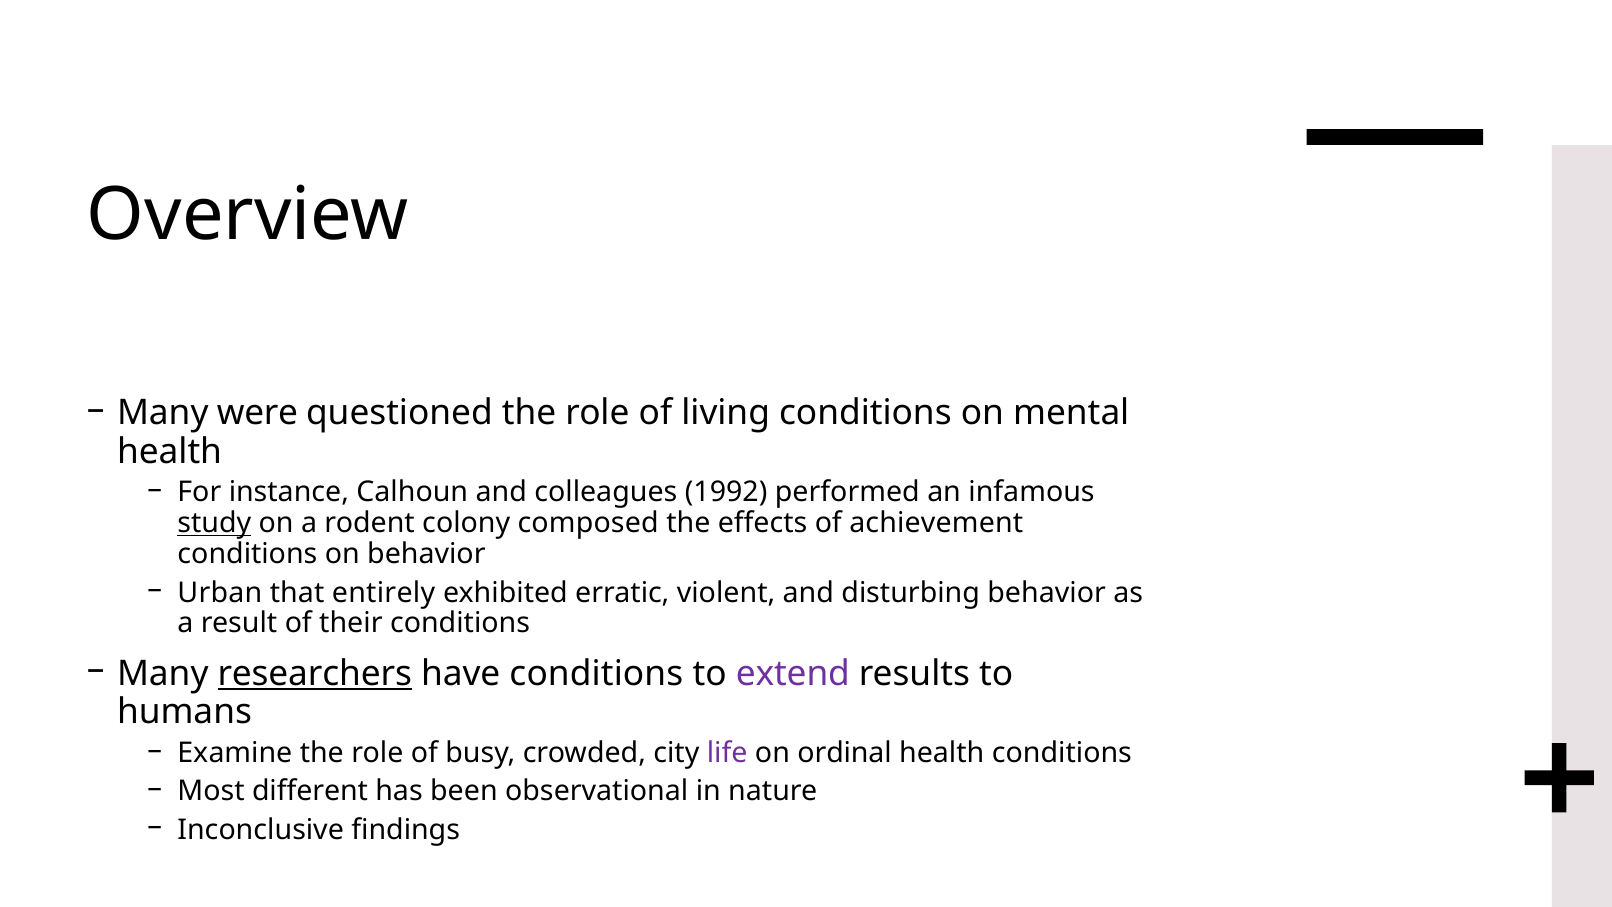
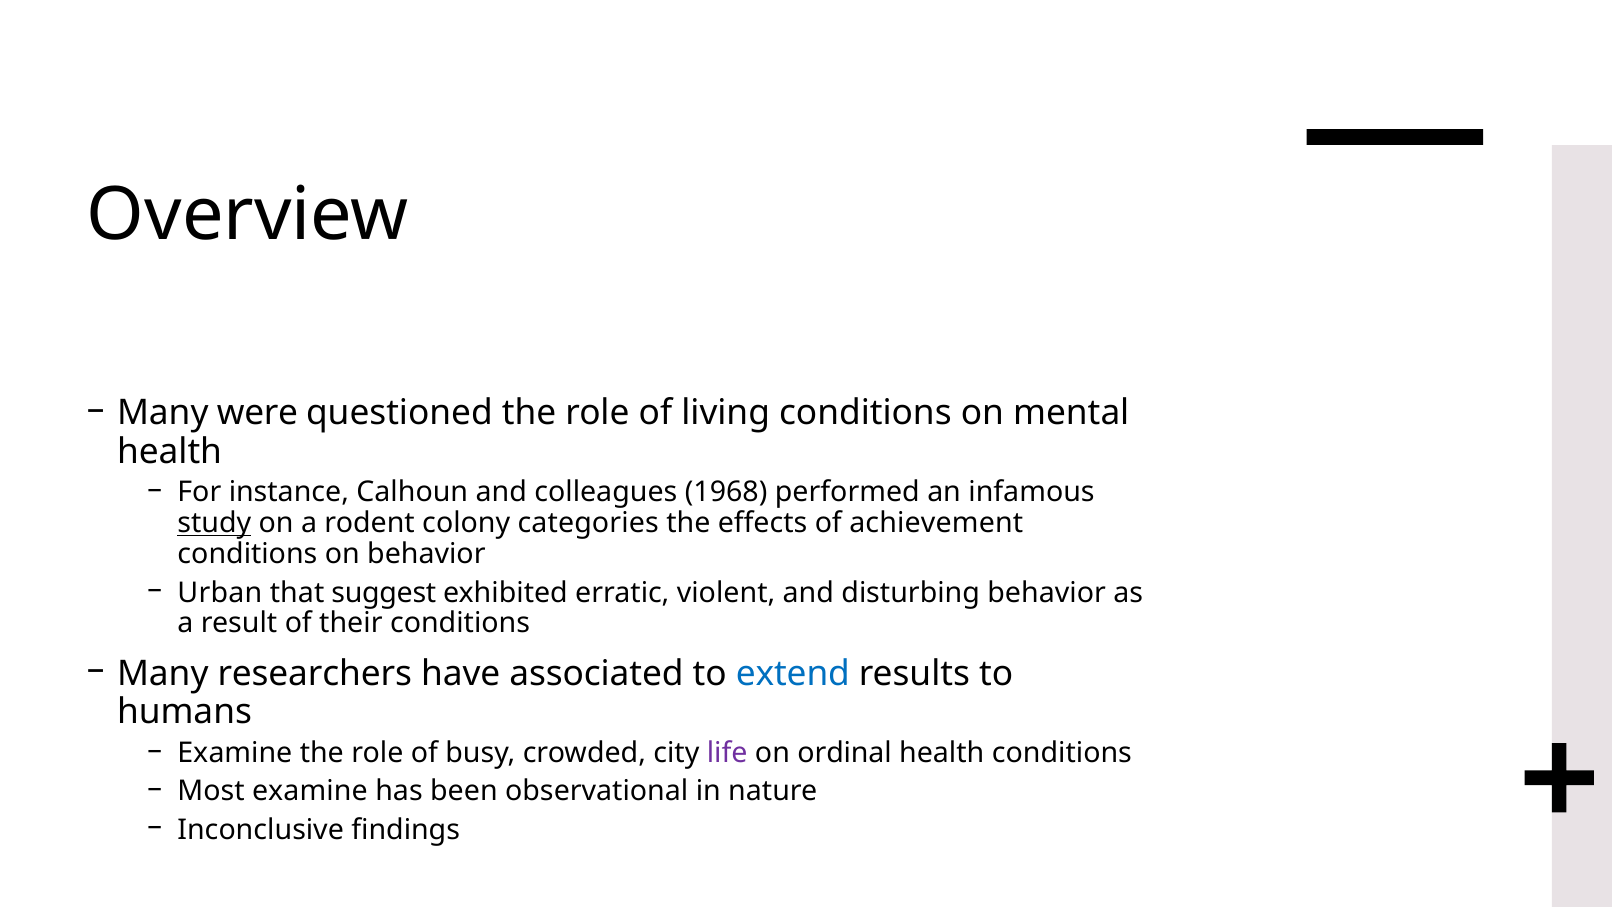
1992: 1992 -> 1968
composed: composed -> categories
entirely: entirely -> suggest
researchers underline: present -> none
have conditions: conditions -> associated
extend colour: purple -> blue
Most different: different -> examine
